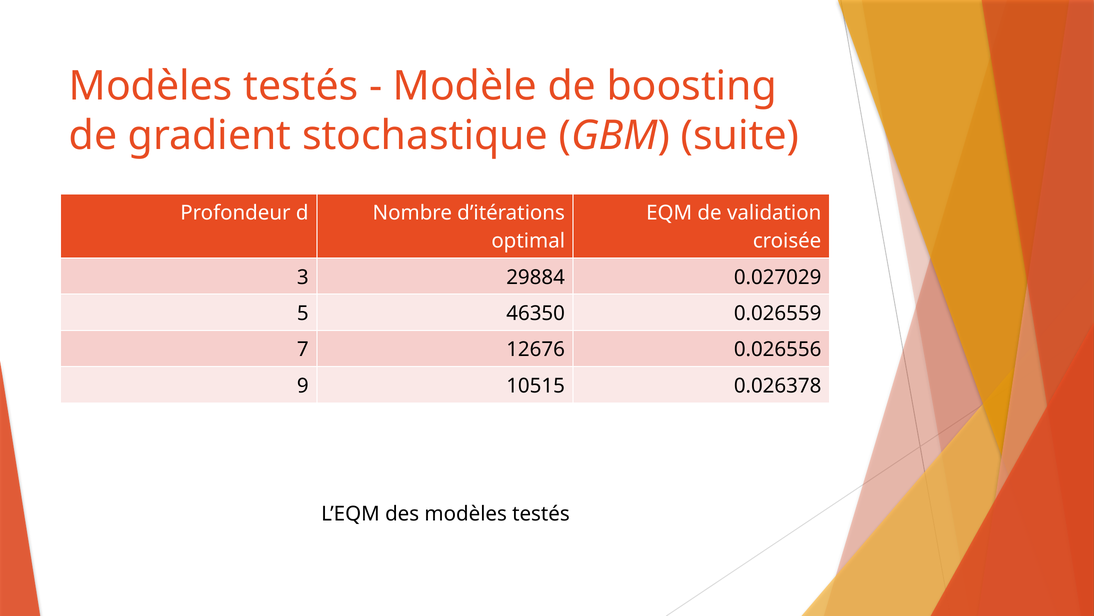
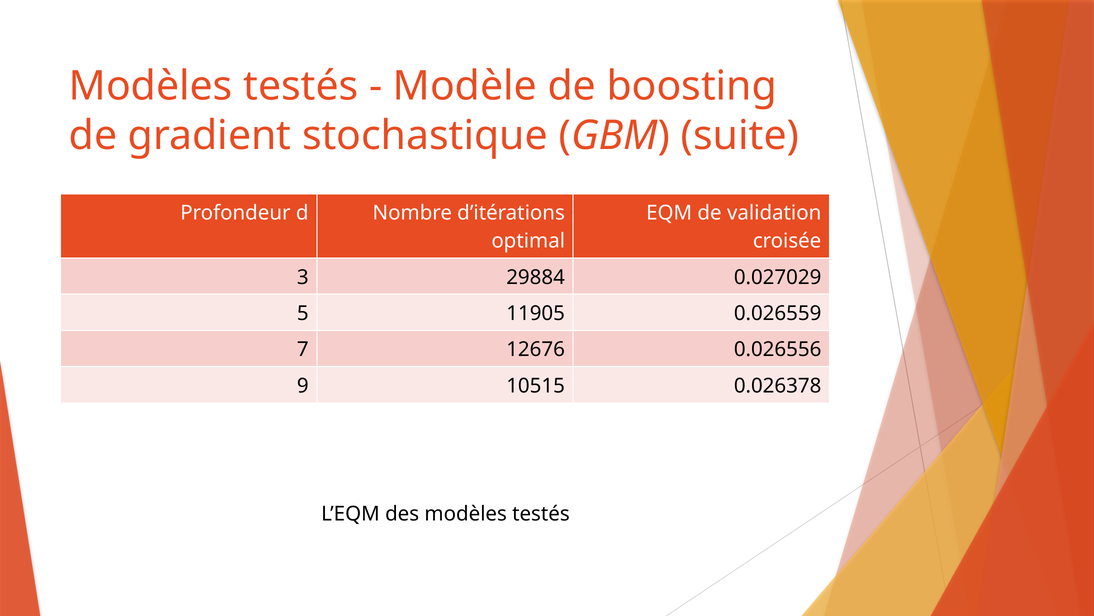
46350: 46350 -> 11905
